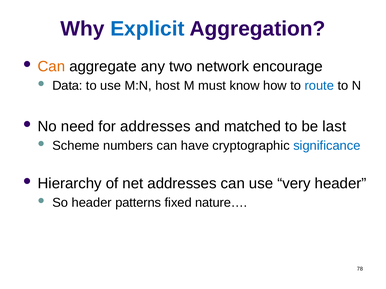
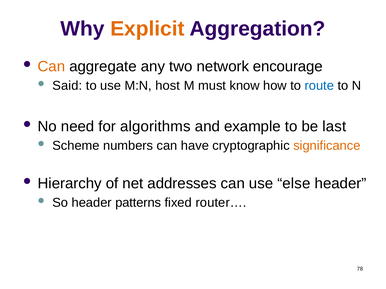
Explicit colour: blue -> orange
Data: Data -> Said
for addresses: addresses -> algorithms
matched: matched -> example
significance colour: blue -> orange
very: very -> else
nature…: nature… -> router…
